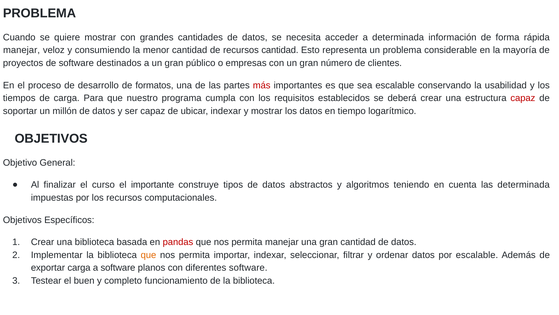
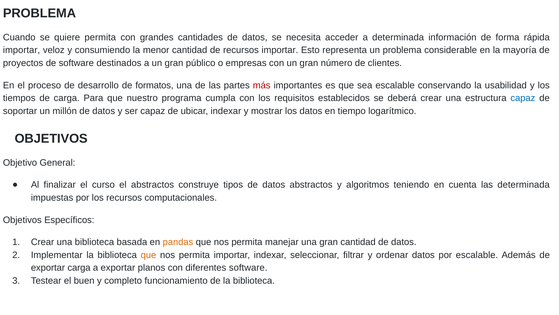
quiere mostrar: mostrar -> permita
manejar at (22, 50): manejar -> importar
recursos cantidad: cantidad -> importar
capaz at (523, 98) colour: red -> blue
el importante: importante -> abstractos
pandas colour: red -> orange
a software: software -> exportar
